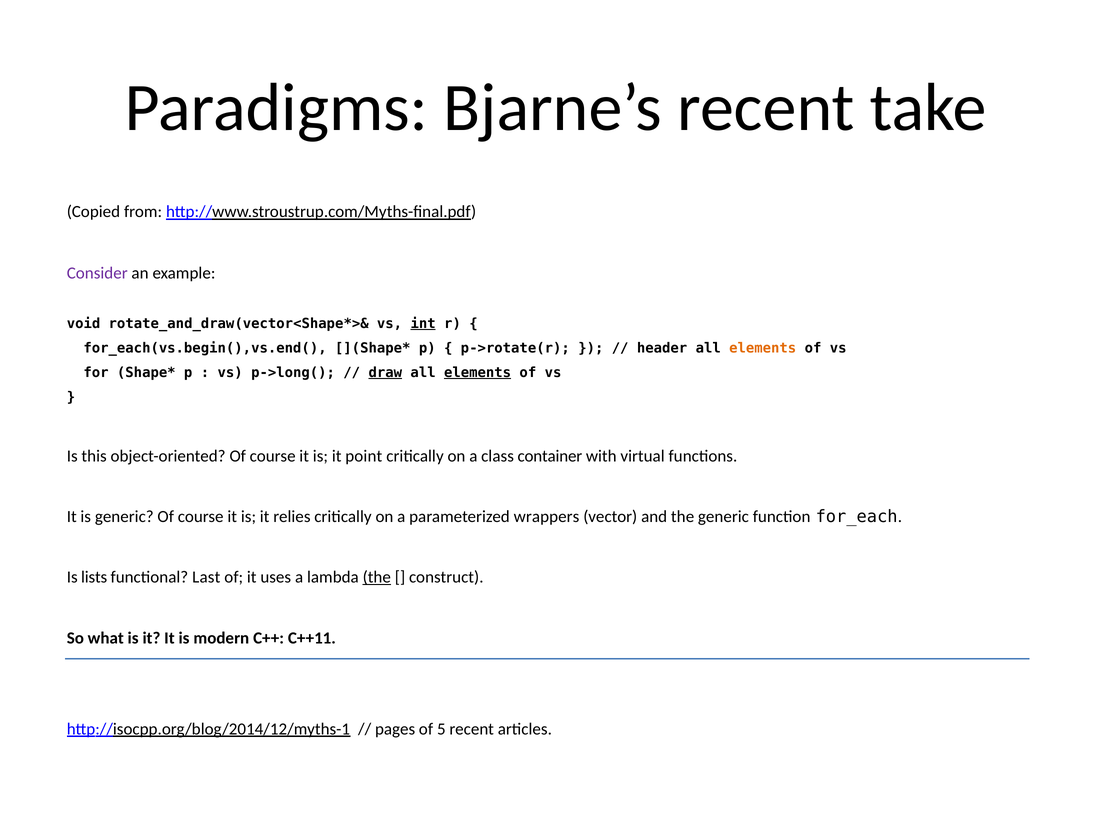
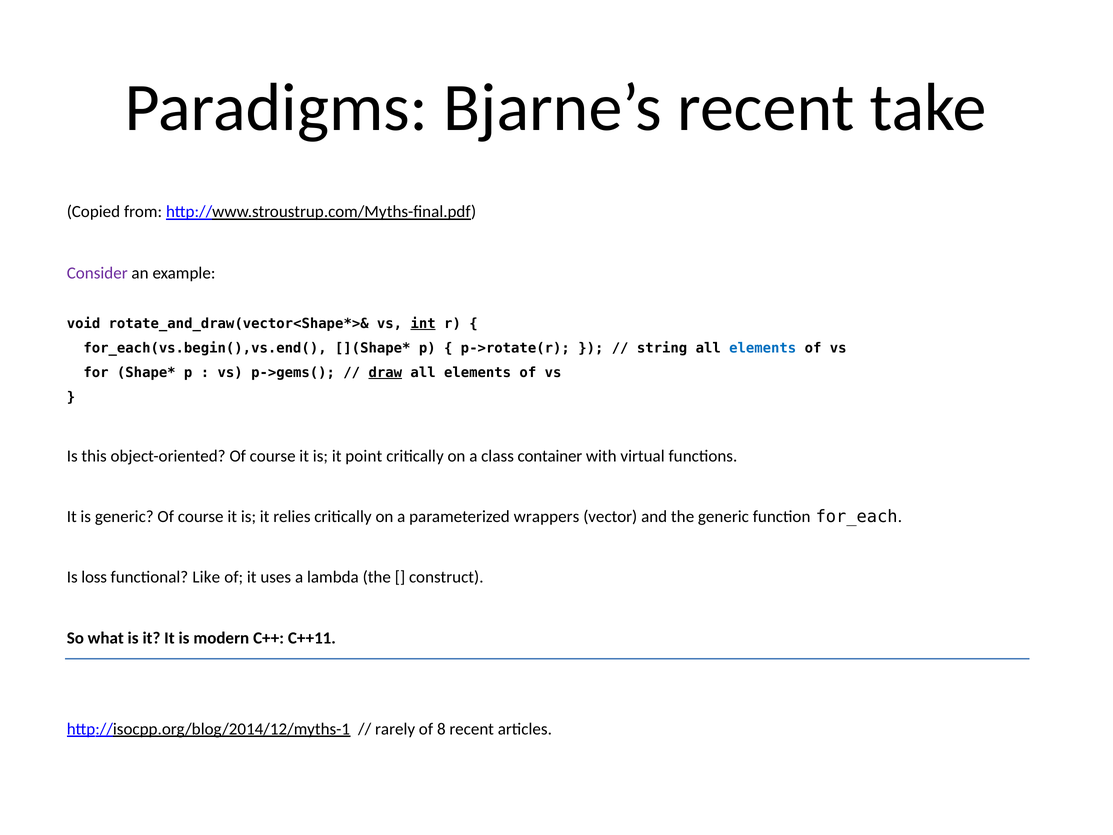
header: header -> string
elements at (763, 348) colour: orange -> blue
p->long(: p->long( -> p->gems(
elements at (478, 372) underline: present -> none
lists: lists -> loss
Last: Last -> Like
the at (377, 577) underline: present -> none
pages: pages -> rarely
5: 5 -> 8
